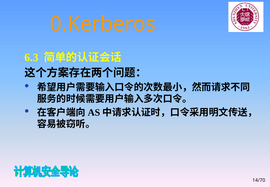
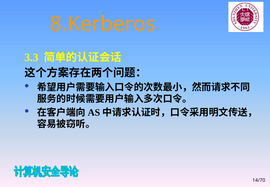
0.Kerberos: 0.Kerberos -> 8.Kerberos
6.3: 6.3 -> 3.3
